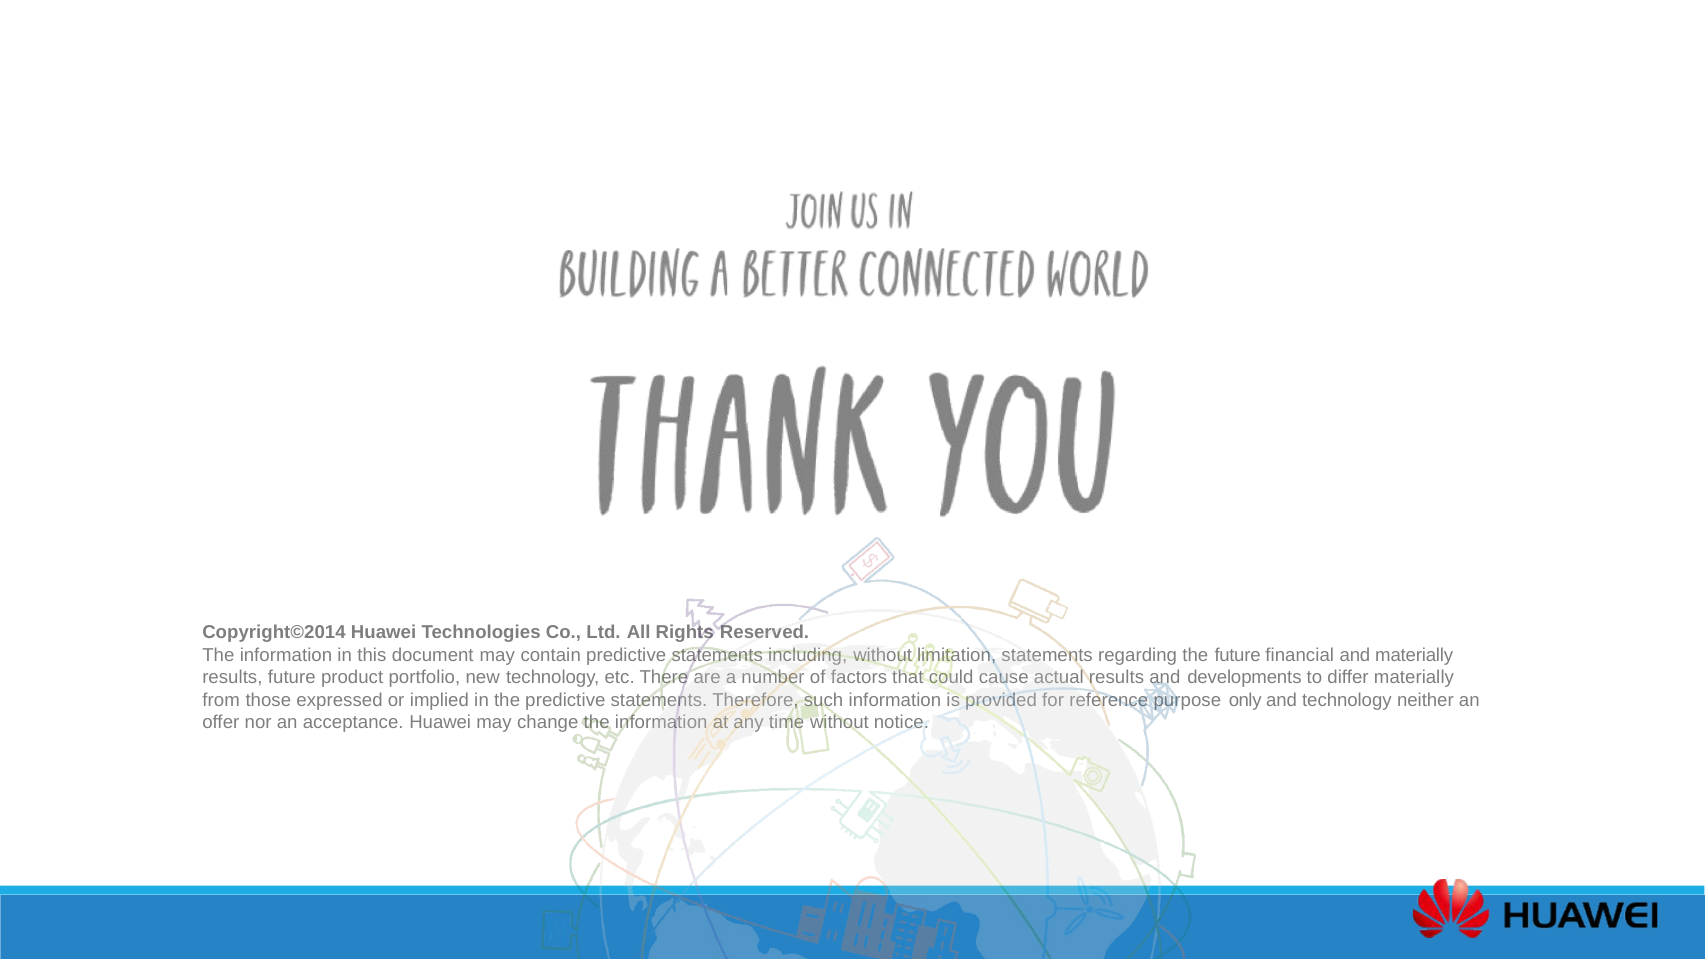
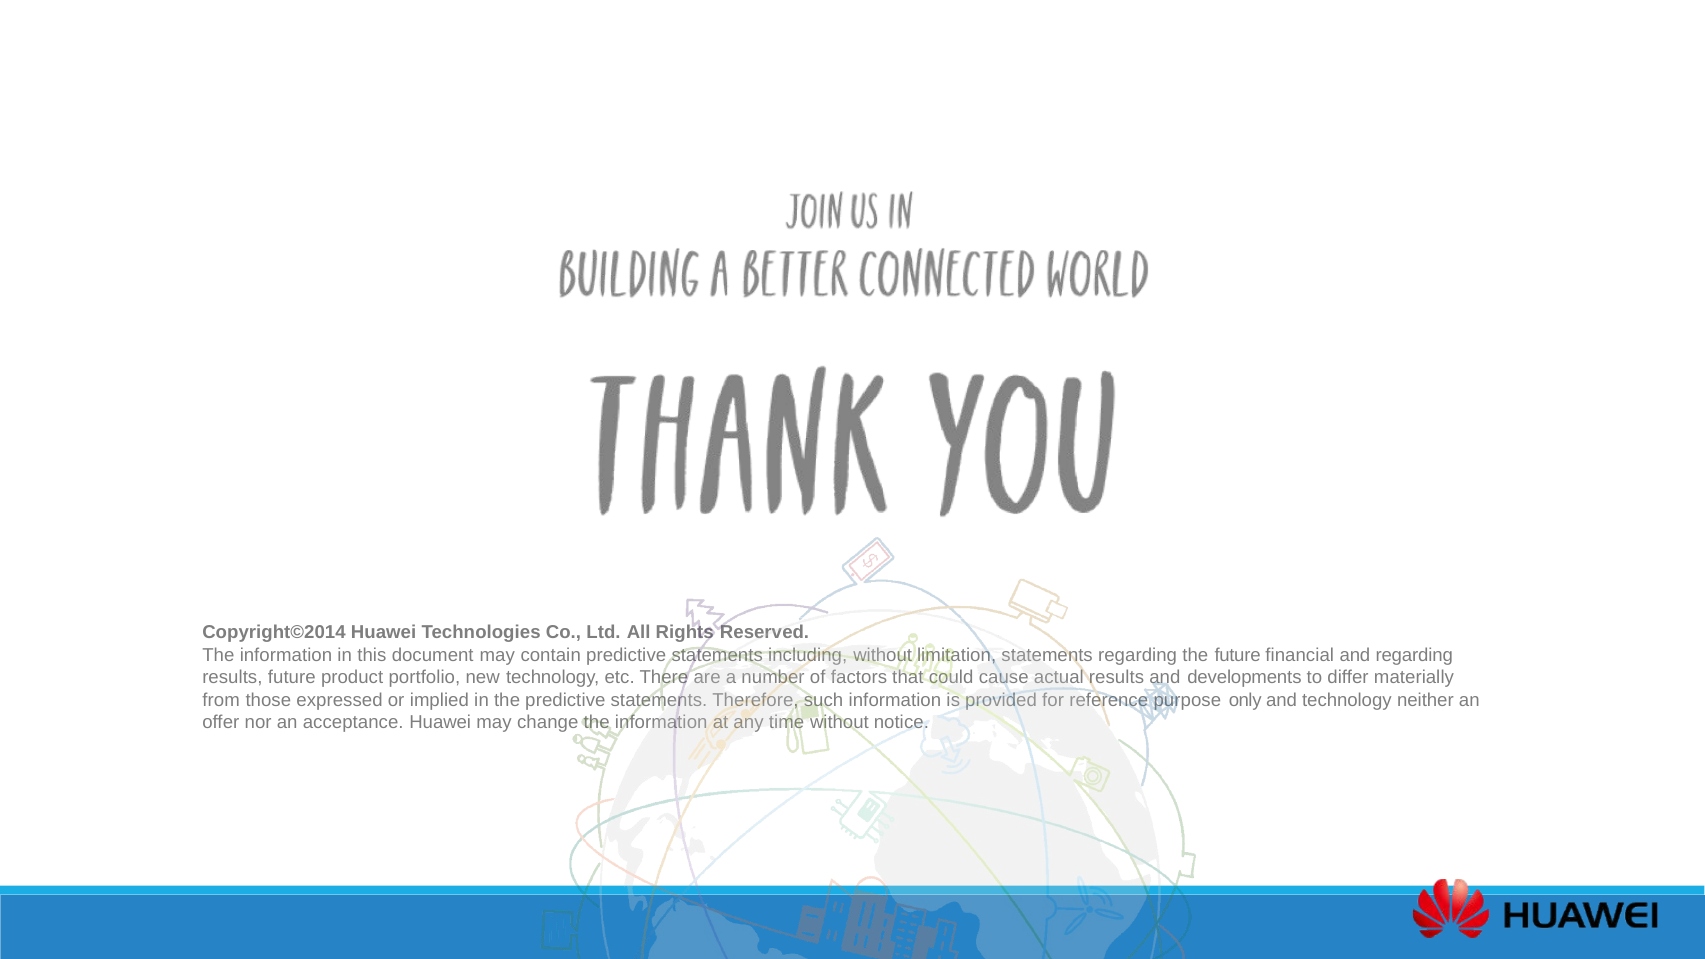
and materially: materially -> regarding
